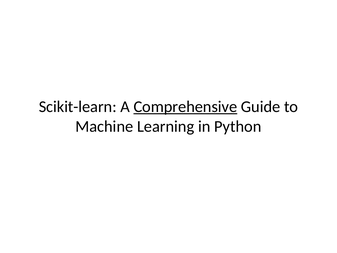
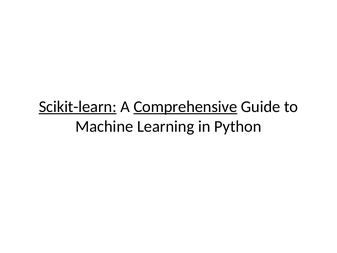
Scikit-learn underline: none -> present
